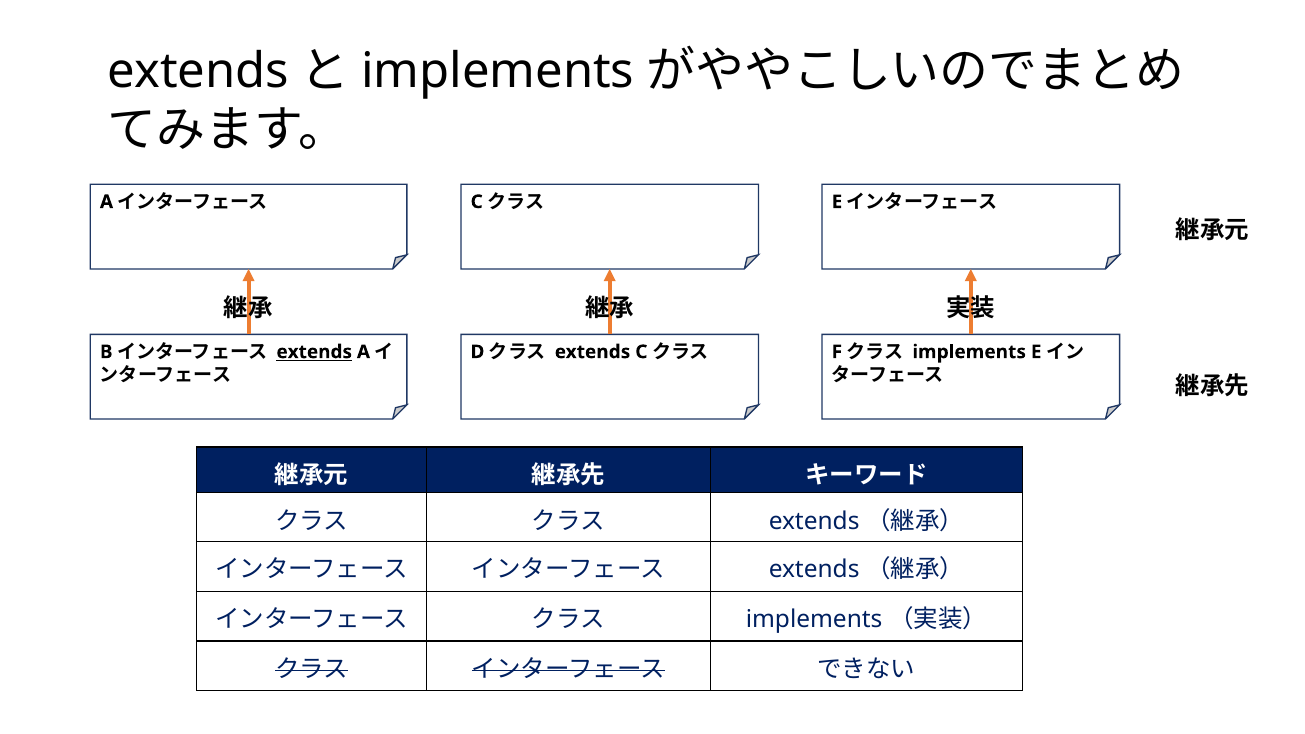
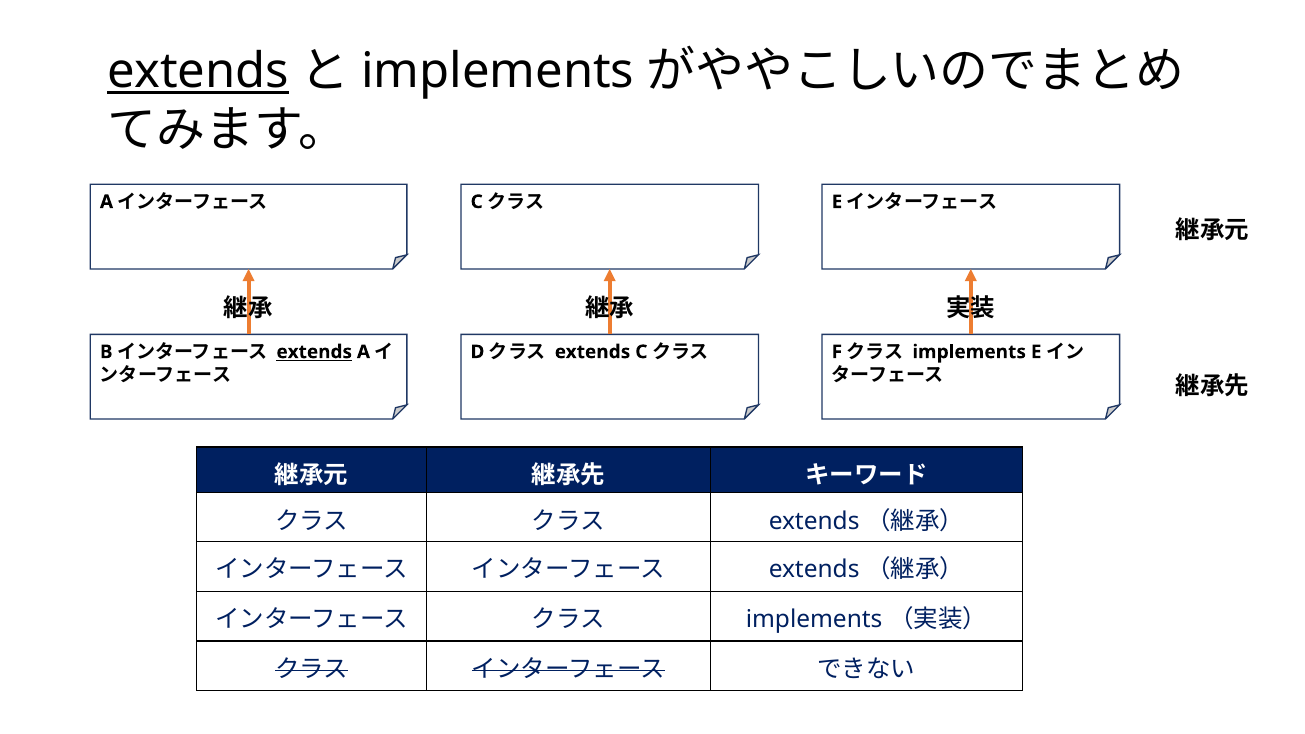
extends at (198, 71) underline: none -> present
